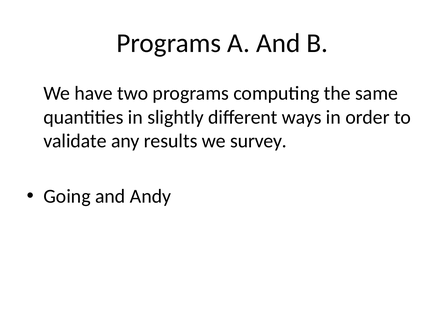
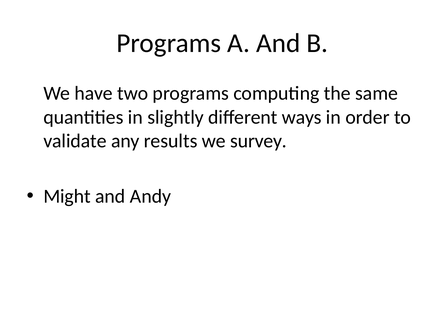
Going: Going -> Might
